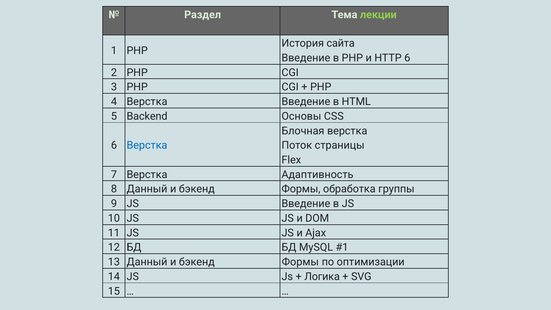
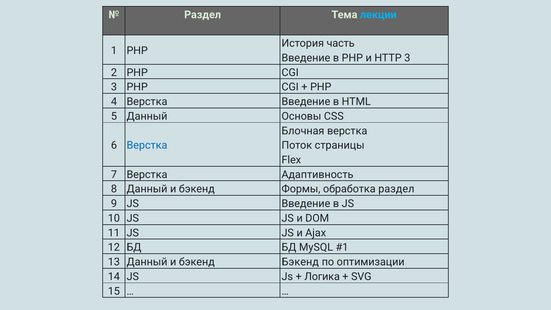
лекции colour: light green -> light blue
сайта: сайта -> часть
HTTP 6: 6 -> 3
5 Backend: Backend -> Данный
обработка группы: группы -> раздел
Формы at (300, 262): Формы -> Бэкенд
